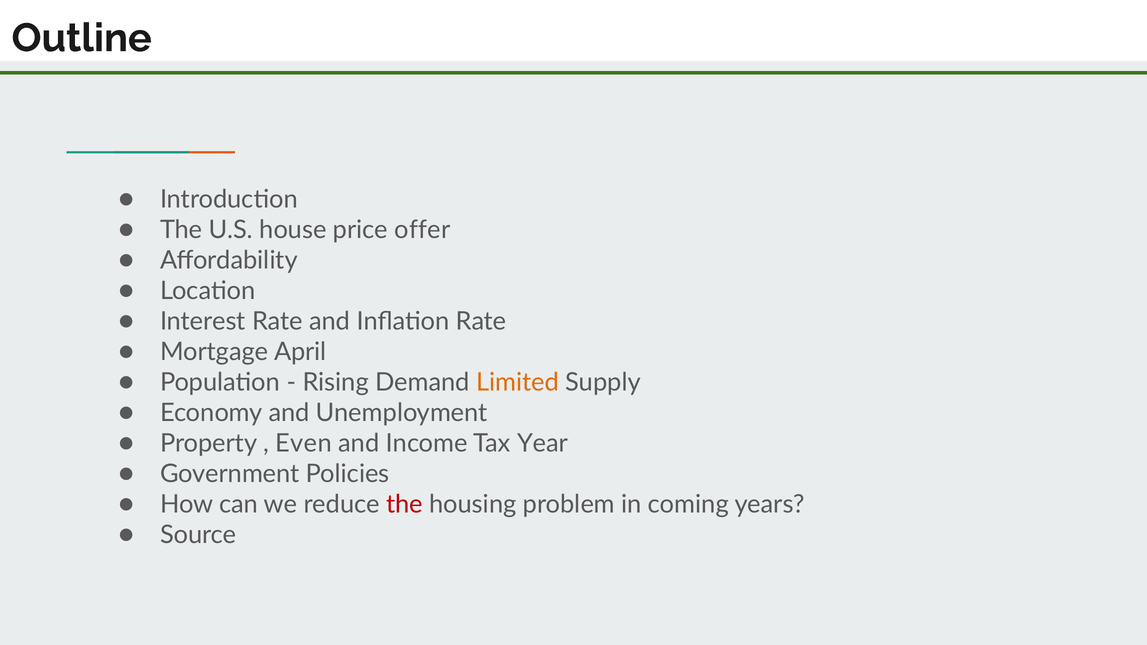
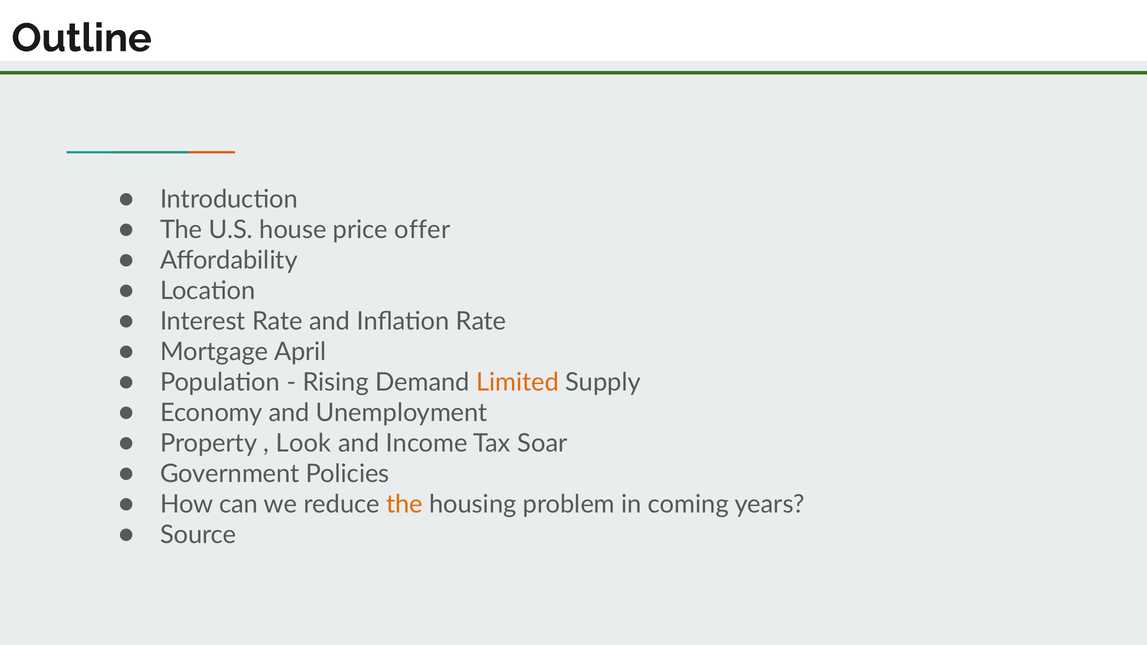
Even: Even -> Look
Year: Year -> Soar
the at (404, 505) colour: red -> orange
